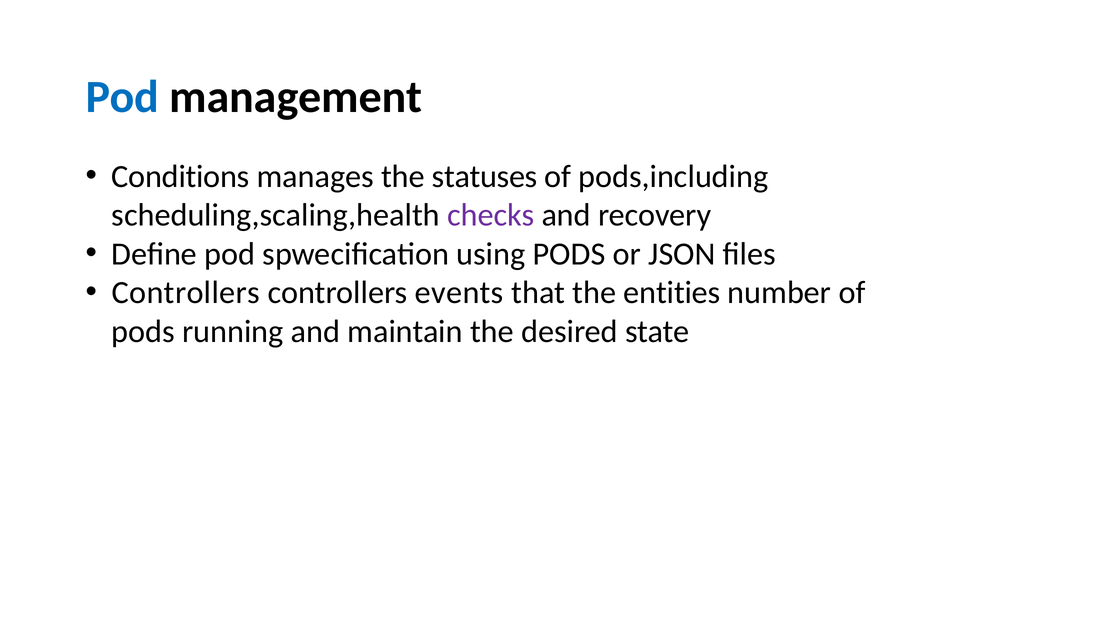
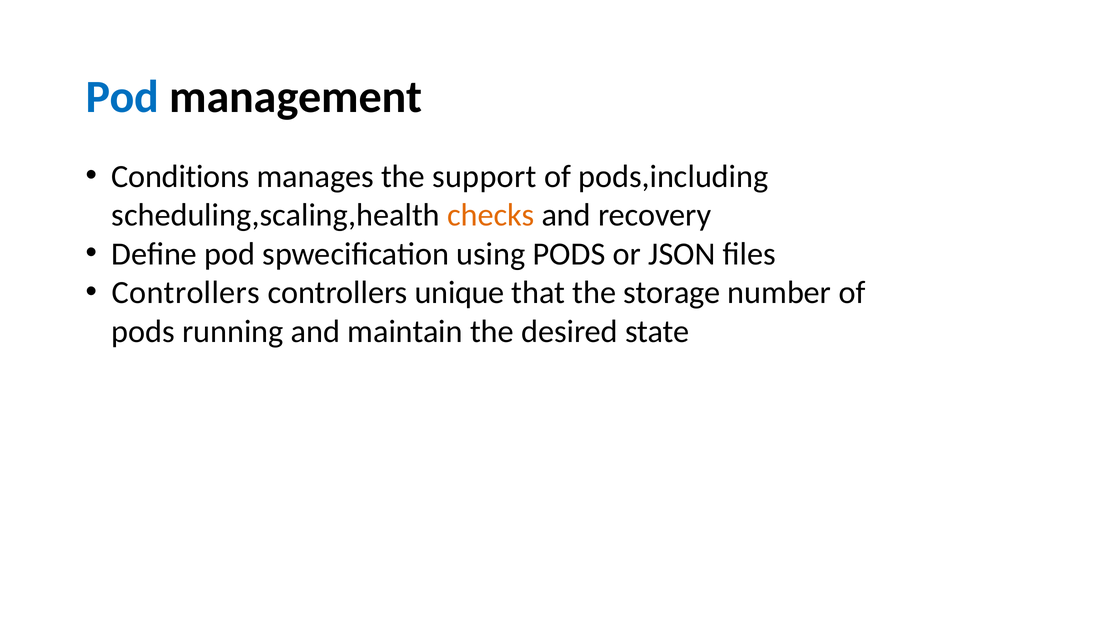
statuses: statuses -> support
checks colour: purple -> orange
events: events -> unique
entities: entities -> storage
